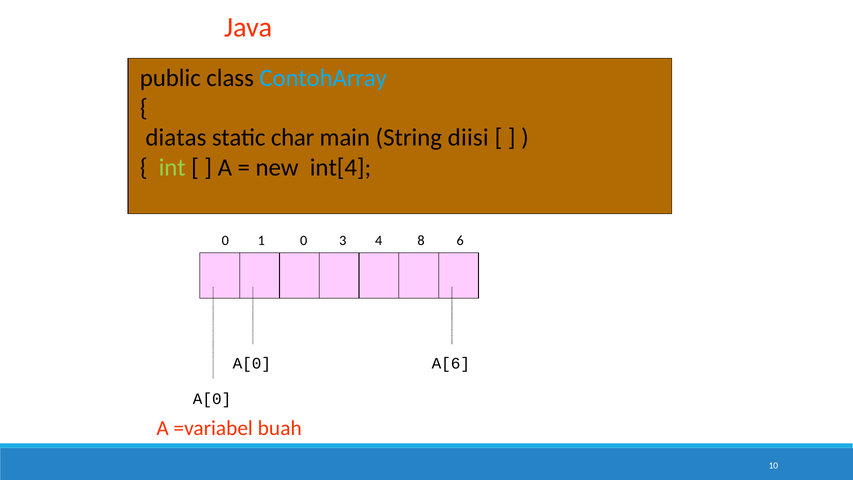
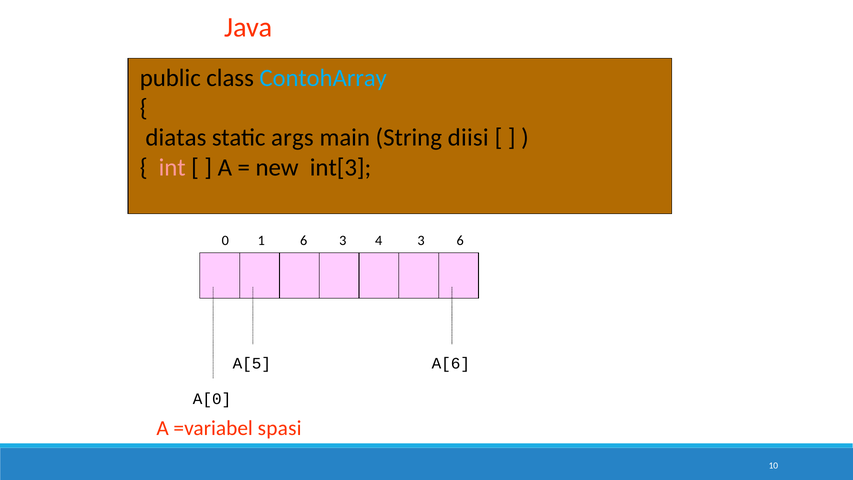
char: char -> args
int colour: light green -> pink
int[4: int[4 -> int[3
1 0: 0 -> 6
4 8: 8 -> 3
A[0 at (252, 363): A[0 -> A[5
buah: buah -> spasi
